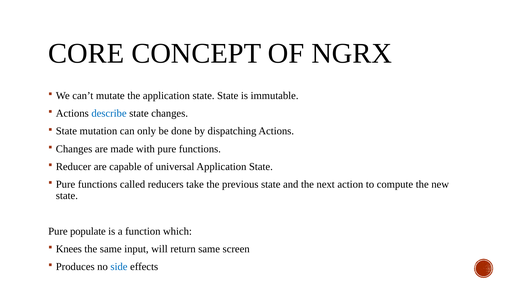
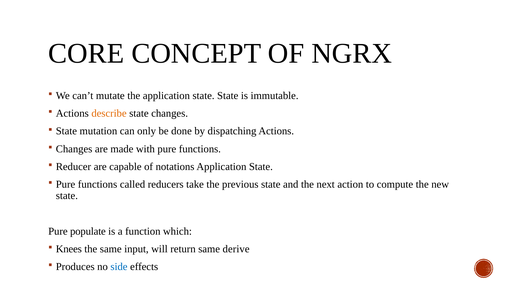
describe colour: blue -> orange
universal: universal -> notations
screen: screen -> derive
